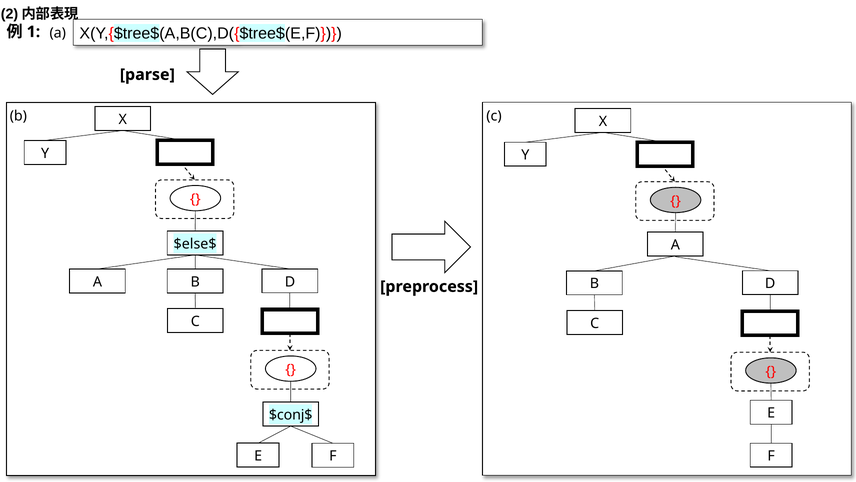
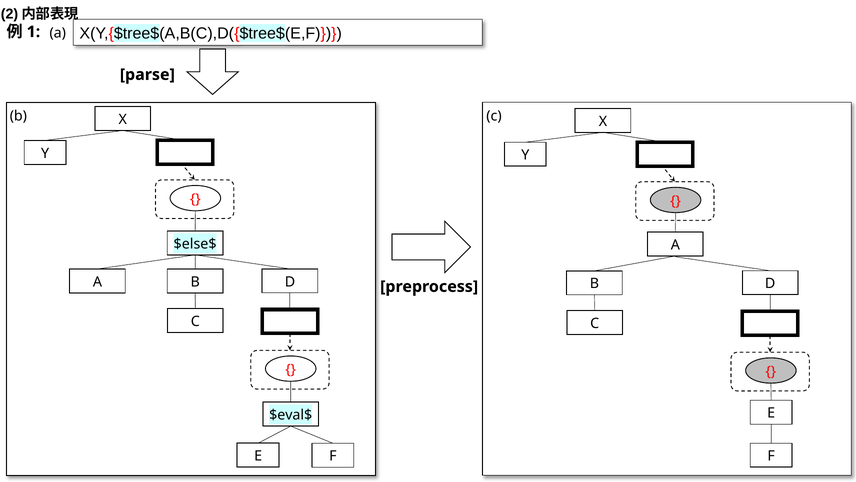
$conj$: $conj$ -> $eval$
